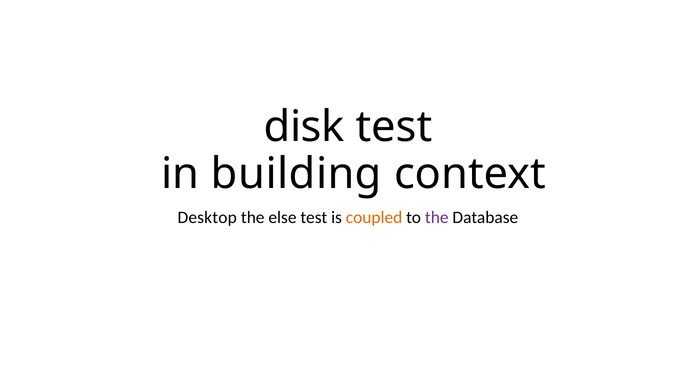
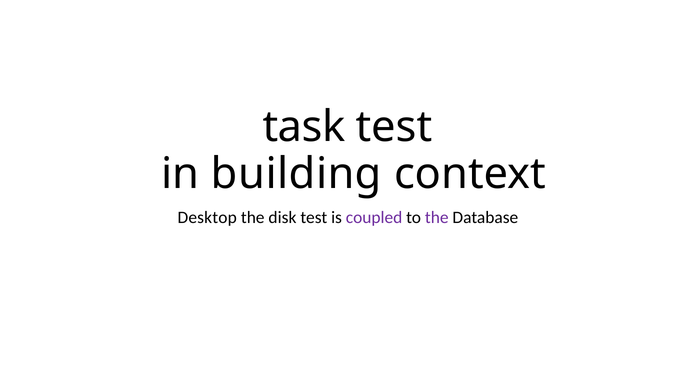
disk: disk -> task
else: else -> disk
coupled colour: orange -> purple
